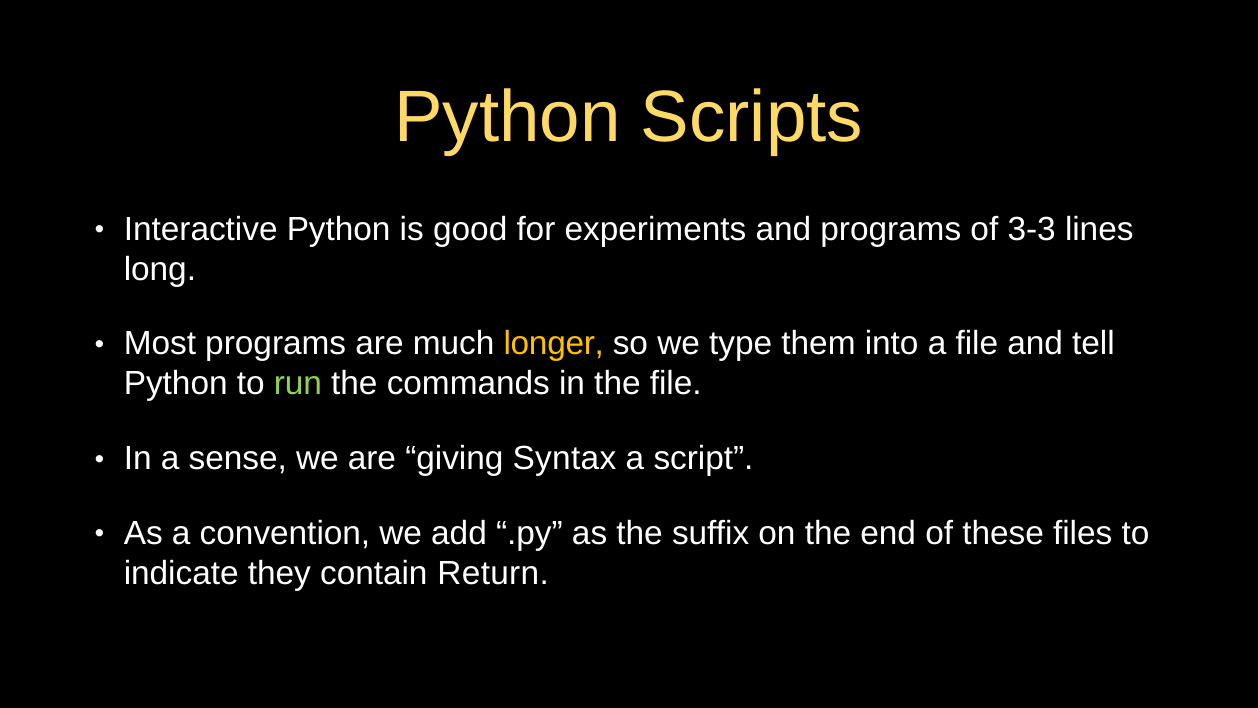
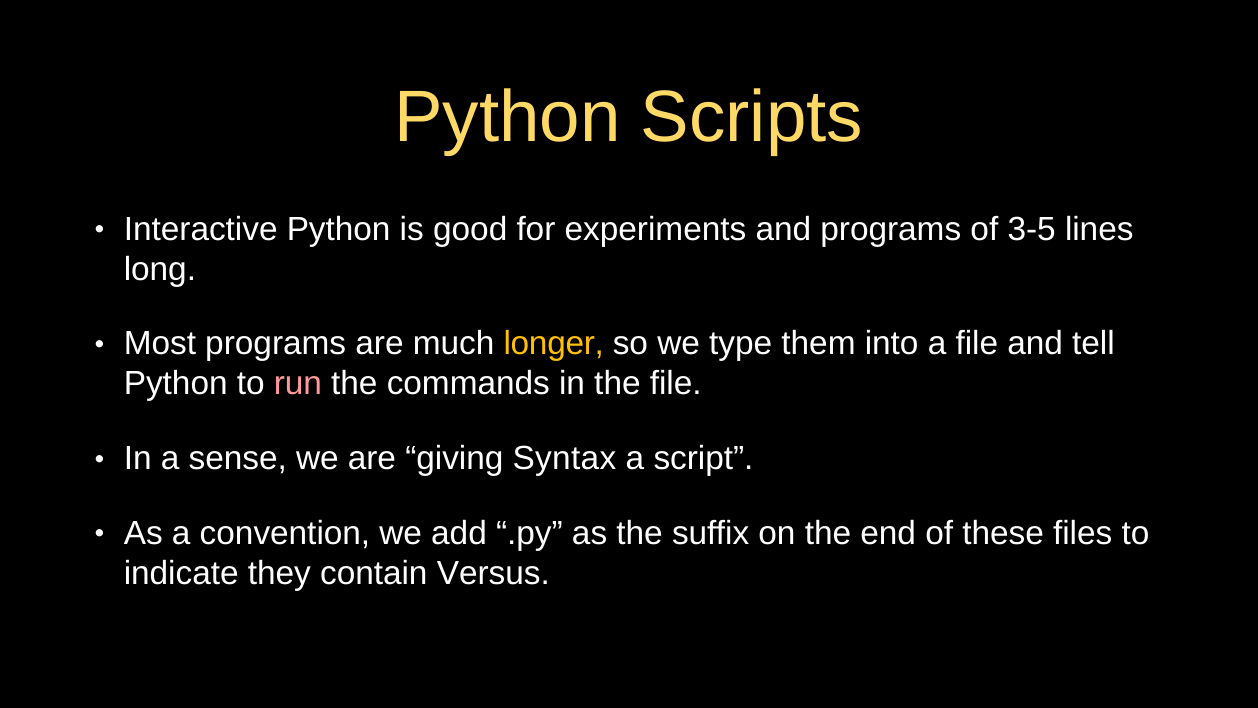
3-3: 3-3 -> 3-5
run colour: light green -> pink
Return: Return -> Versus
